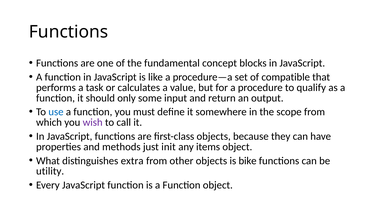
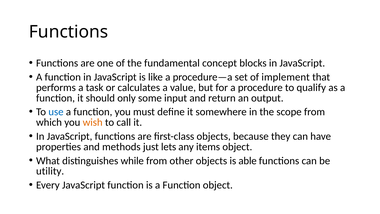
compatible: compatible -> implement
wish colour: purple -> orange
init: init -> lets
extra: extra -> while
bike: bike -> able
